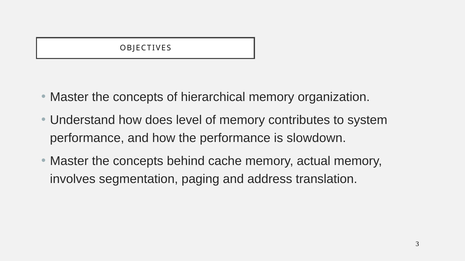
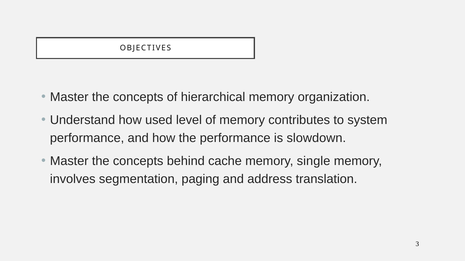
does: does -> used
actual: actual -> single
